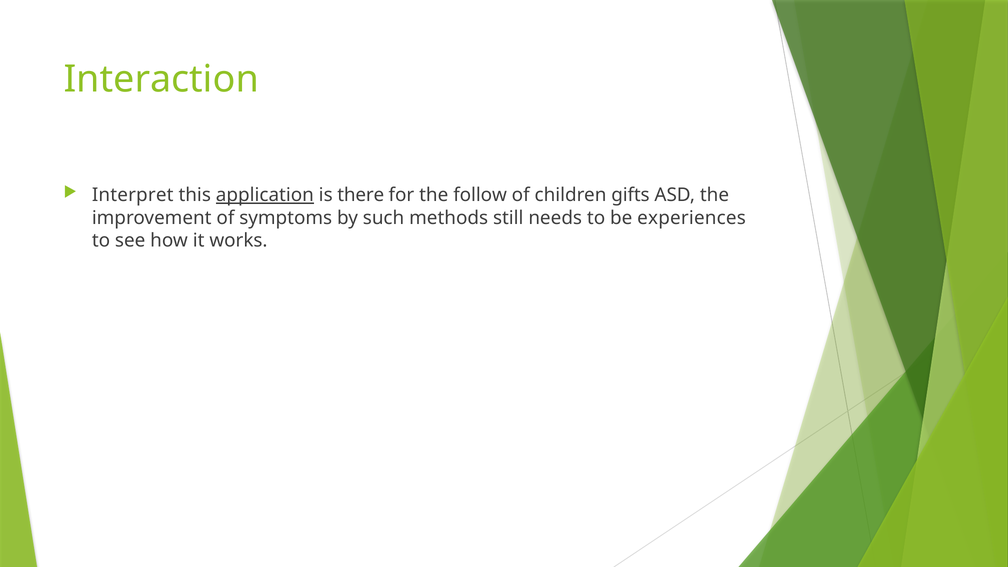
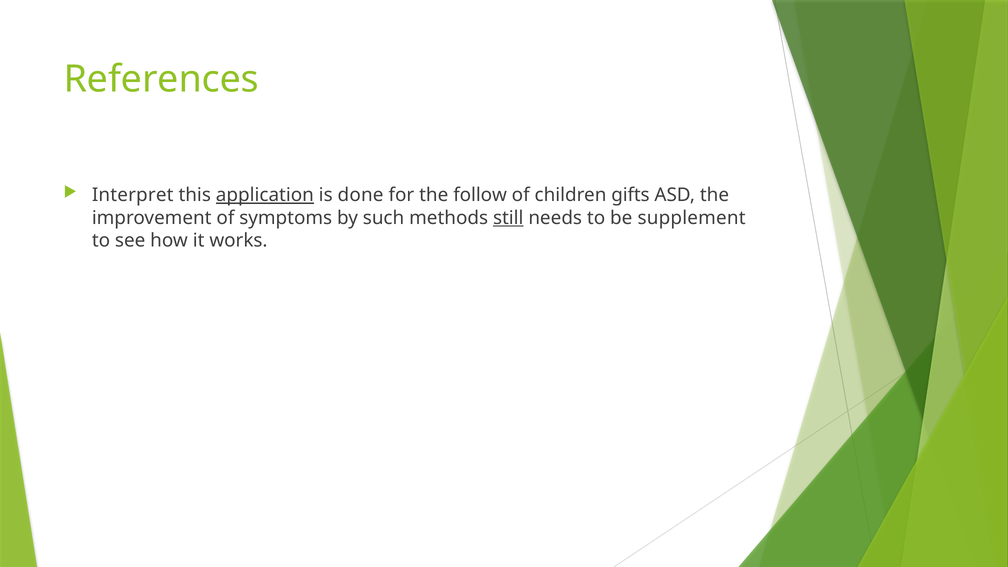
Interaction: Interaction -> References
there: there -> done
still underline: none -> present
experiences: experiences -> supplement
